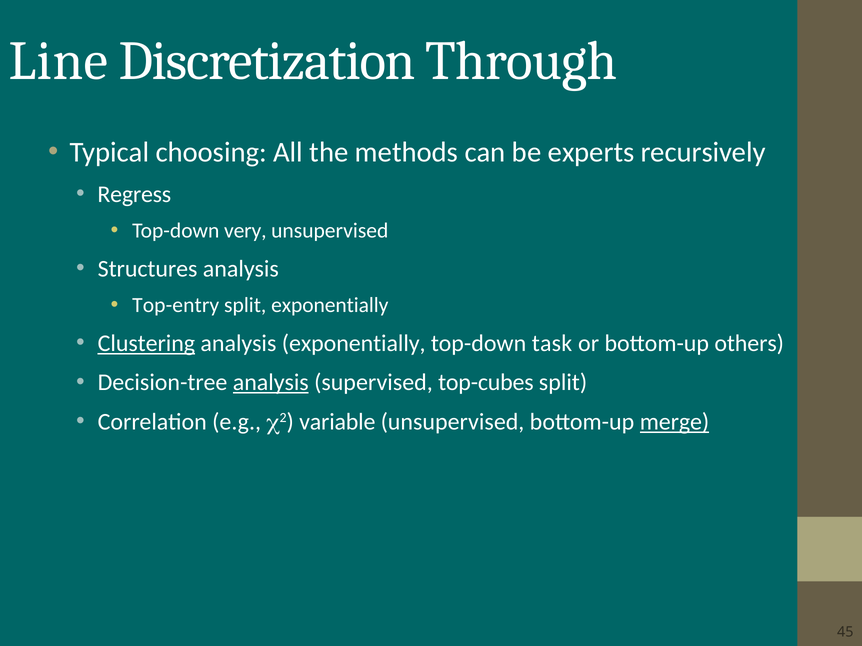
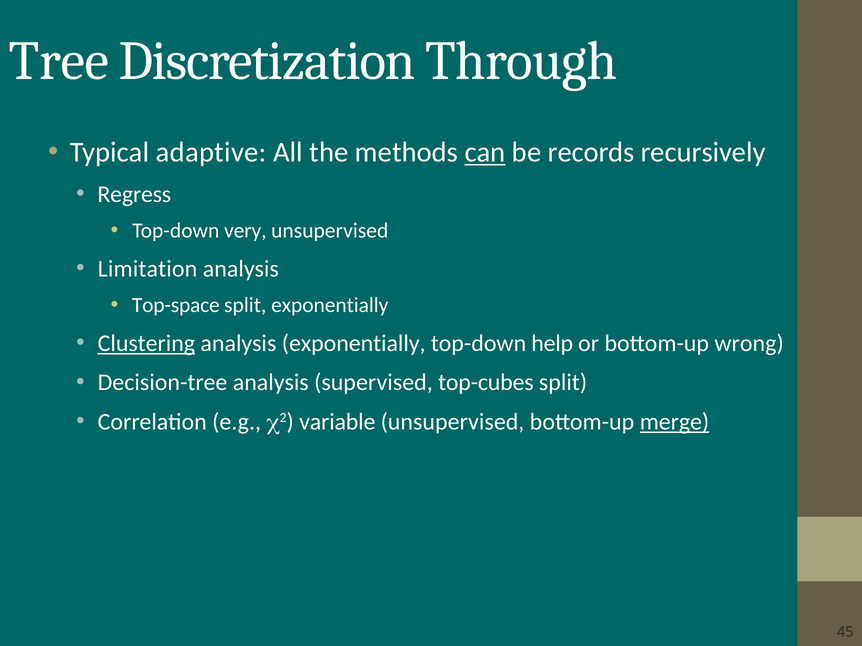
Line: Line -> Tree
choosing: choosing -> adaptive
can underline: none -> present
experts: experts -> records
Structures: Structures -> Limitation
Top-entry: Top-entry -> Top-space
task: task -> help
others: others -> wrong
analysis at (271, 383) underline: present -> none
